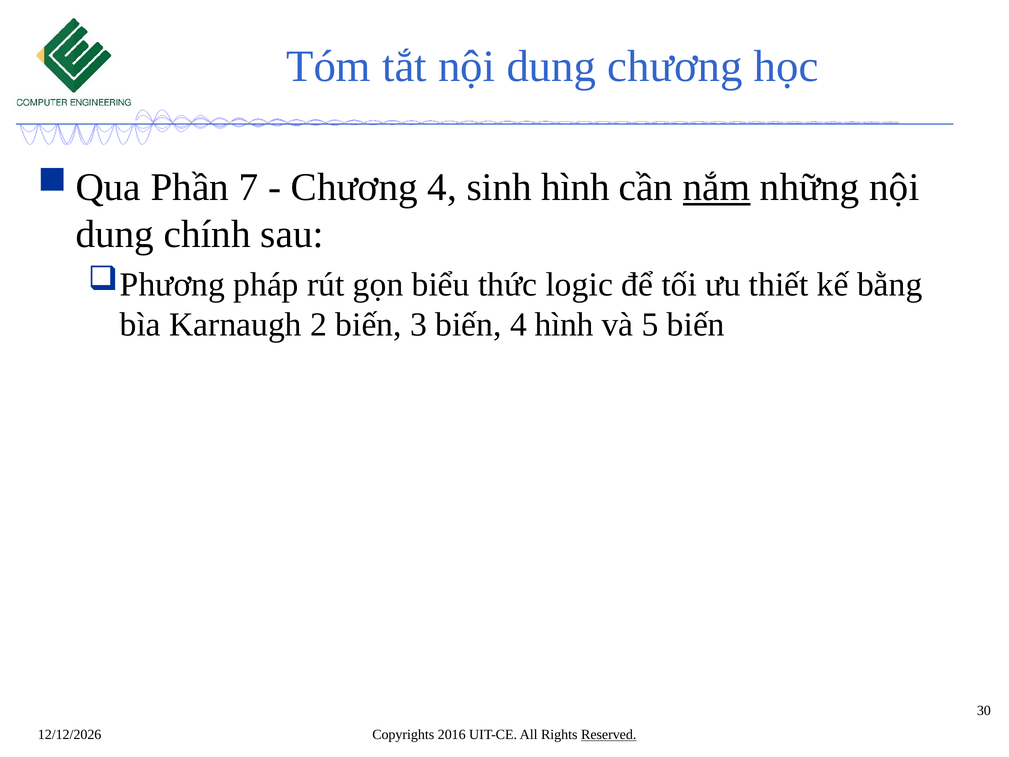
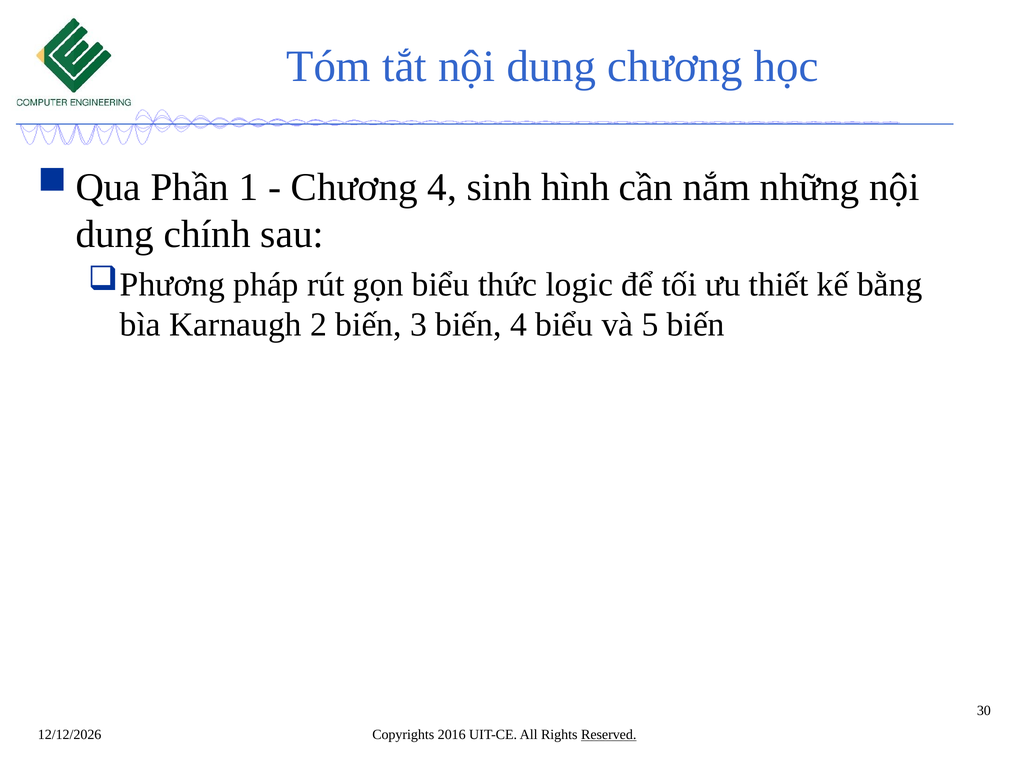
7: 7 -> 1
nắm underline: present -> none
4 hình: hình -> biểu
